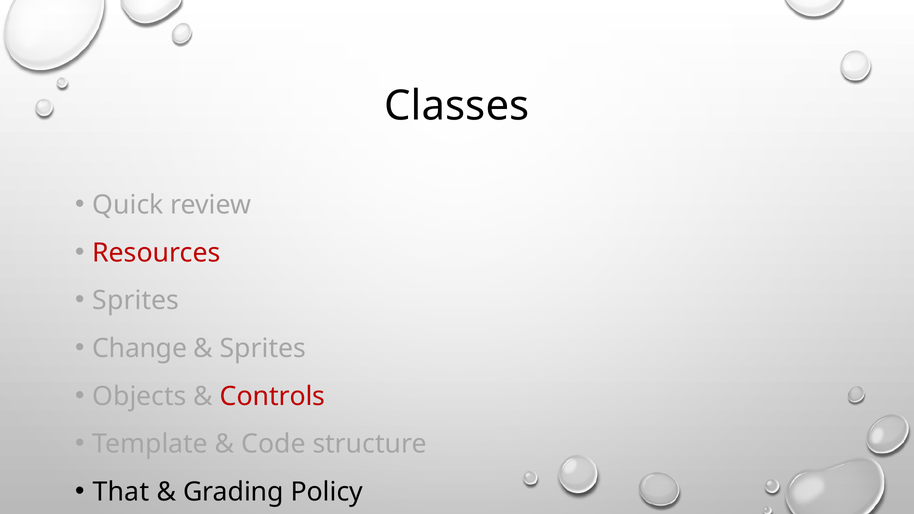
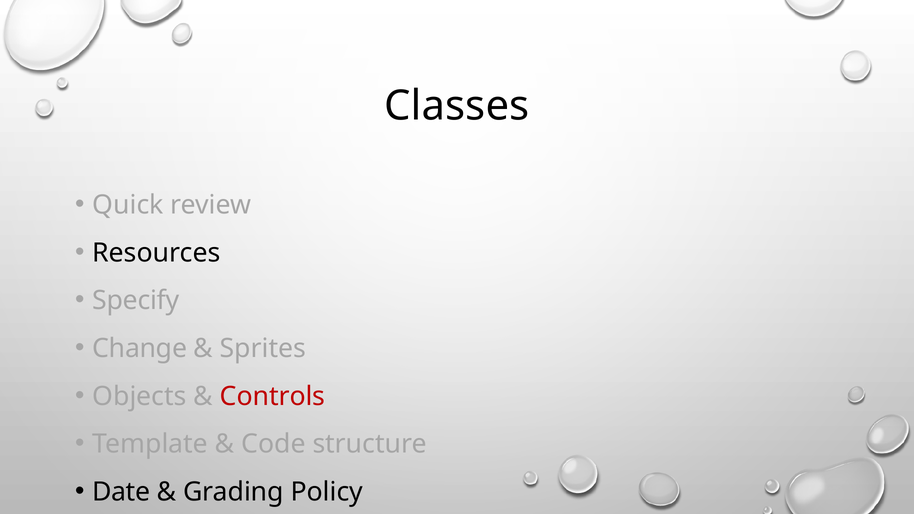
Resources colour: red -> black
Sprites at (136, 301): Sprites -> Specify
That: That -> Date
